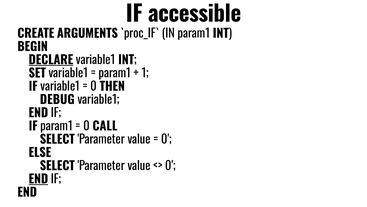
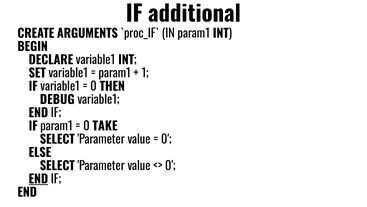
accessible: accessible -> additional
DECLARE underline: present -> none
CALL: CALL -> TAKE
